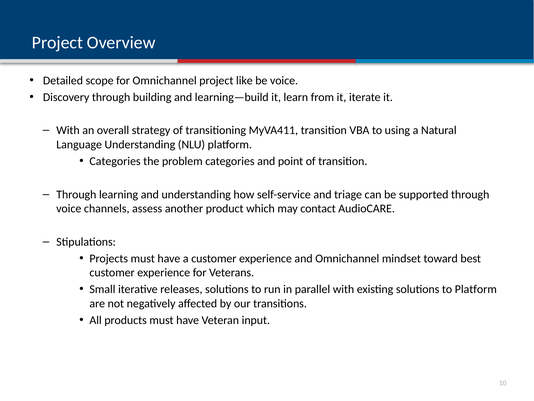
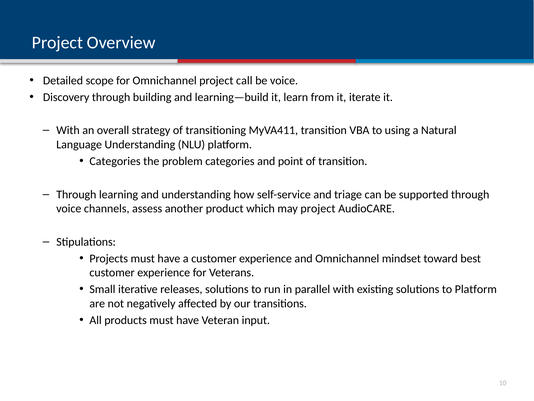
like: like -> call
may contact: contact -> project
